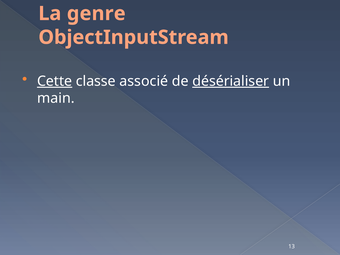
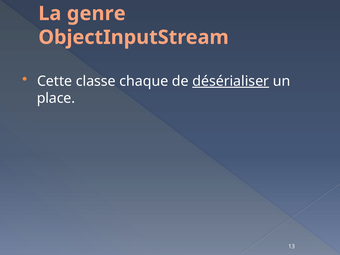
Cette underline: present -> none
associé: associé -> chaque
main: main -> place
